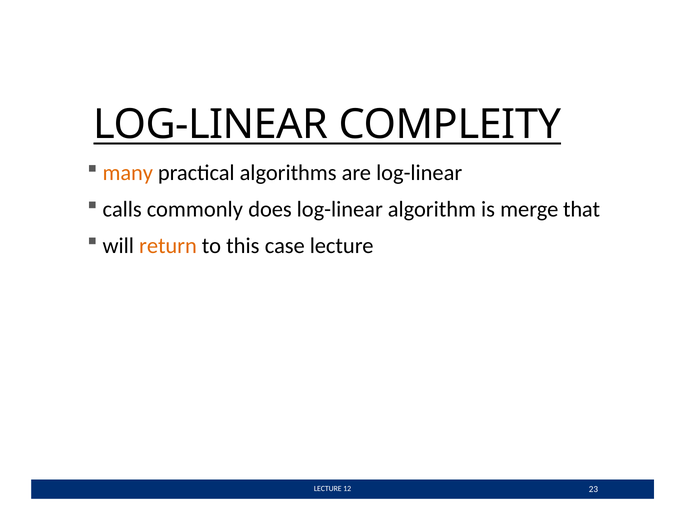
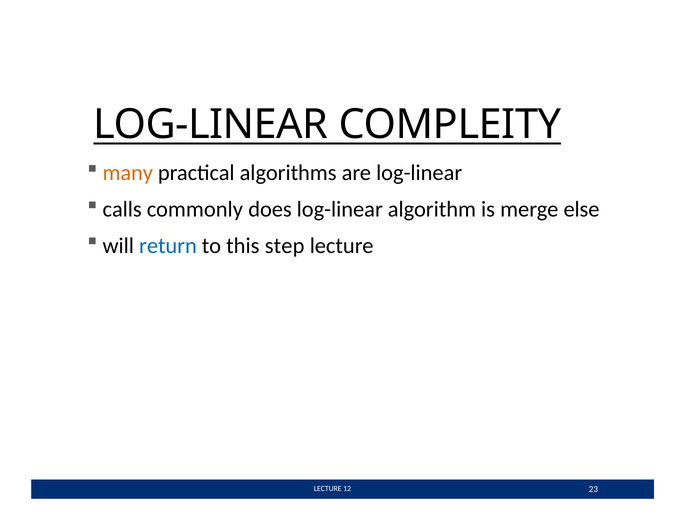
that: that -> else
return colour: orange -> blue
case: case -> step
